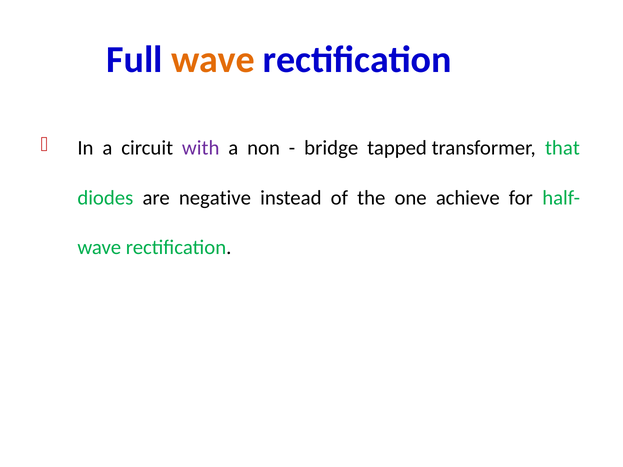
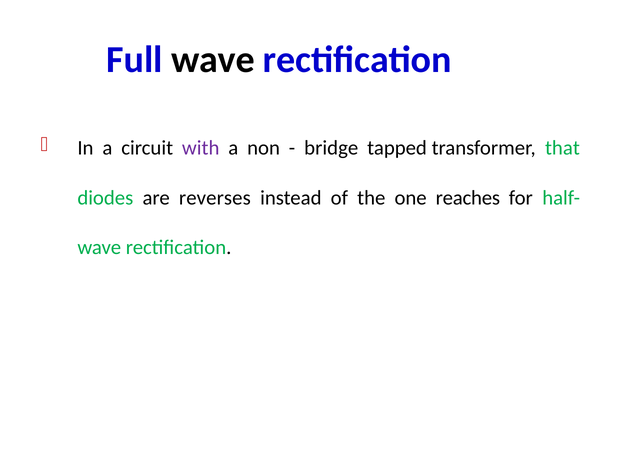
wave at (213, 60) colour: orange -> black
negative: negative -> reverses
achieve: achieve -> reaches
